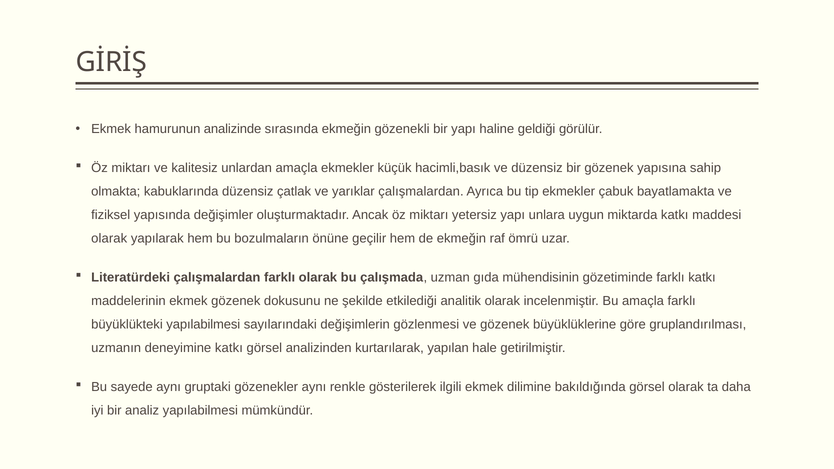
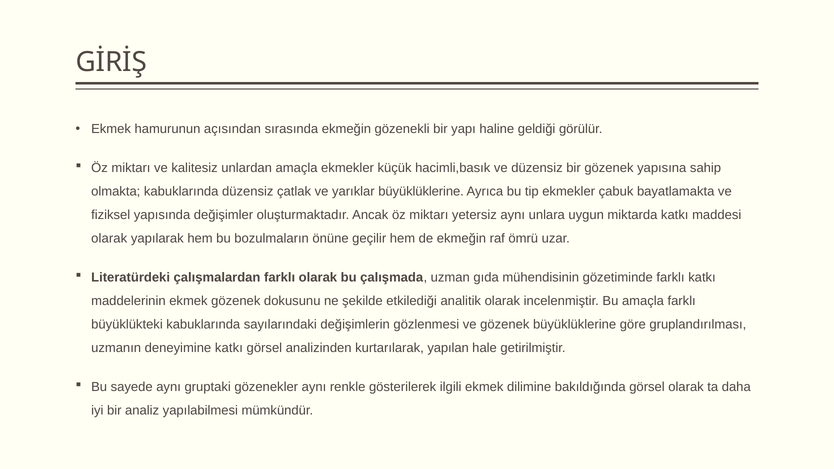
analizinde: analizinde -> açısından
yarıklar çalışmalardan: çalışmalardan -> büyüklüklerine
yetersiz yapı: yapı -> aynı
büyüklükteki yapılabilmesi: yapılabilmesi -> kabuklarında
